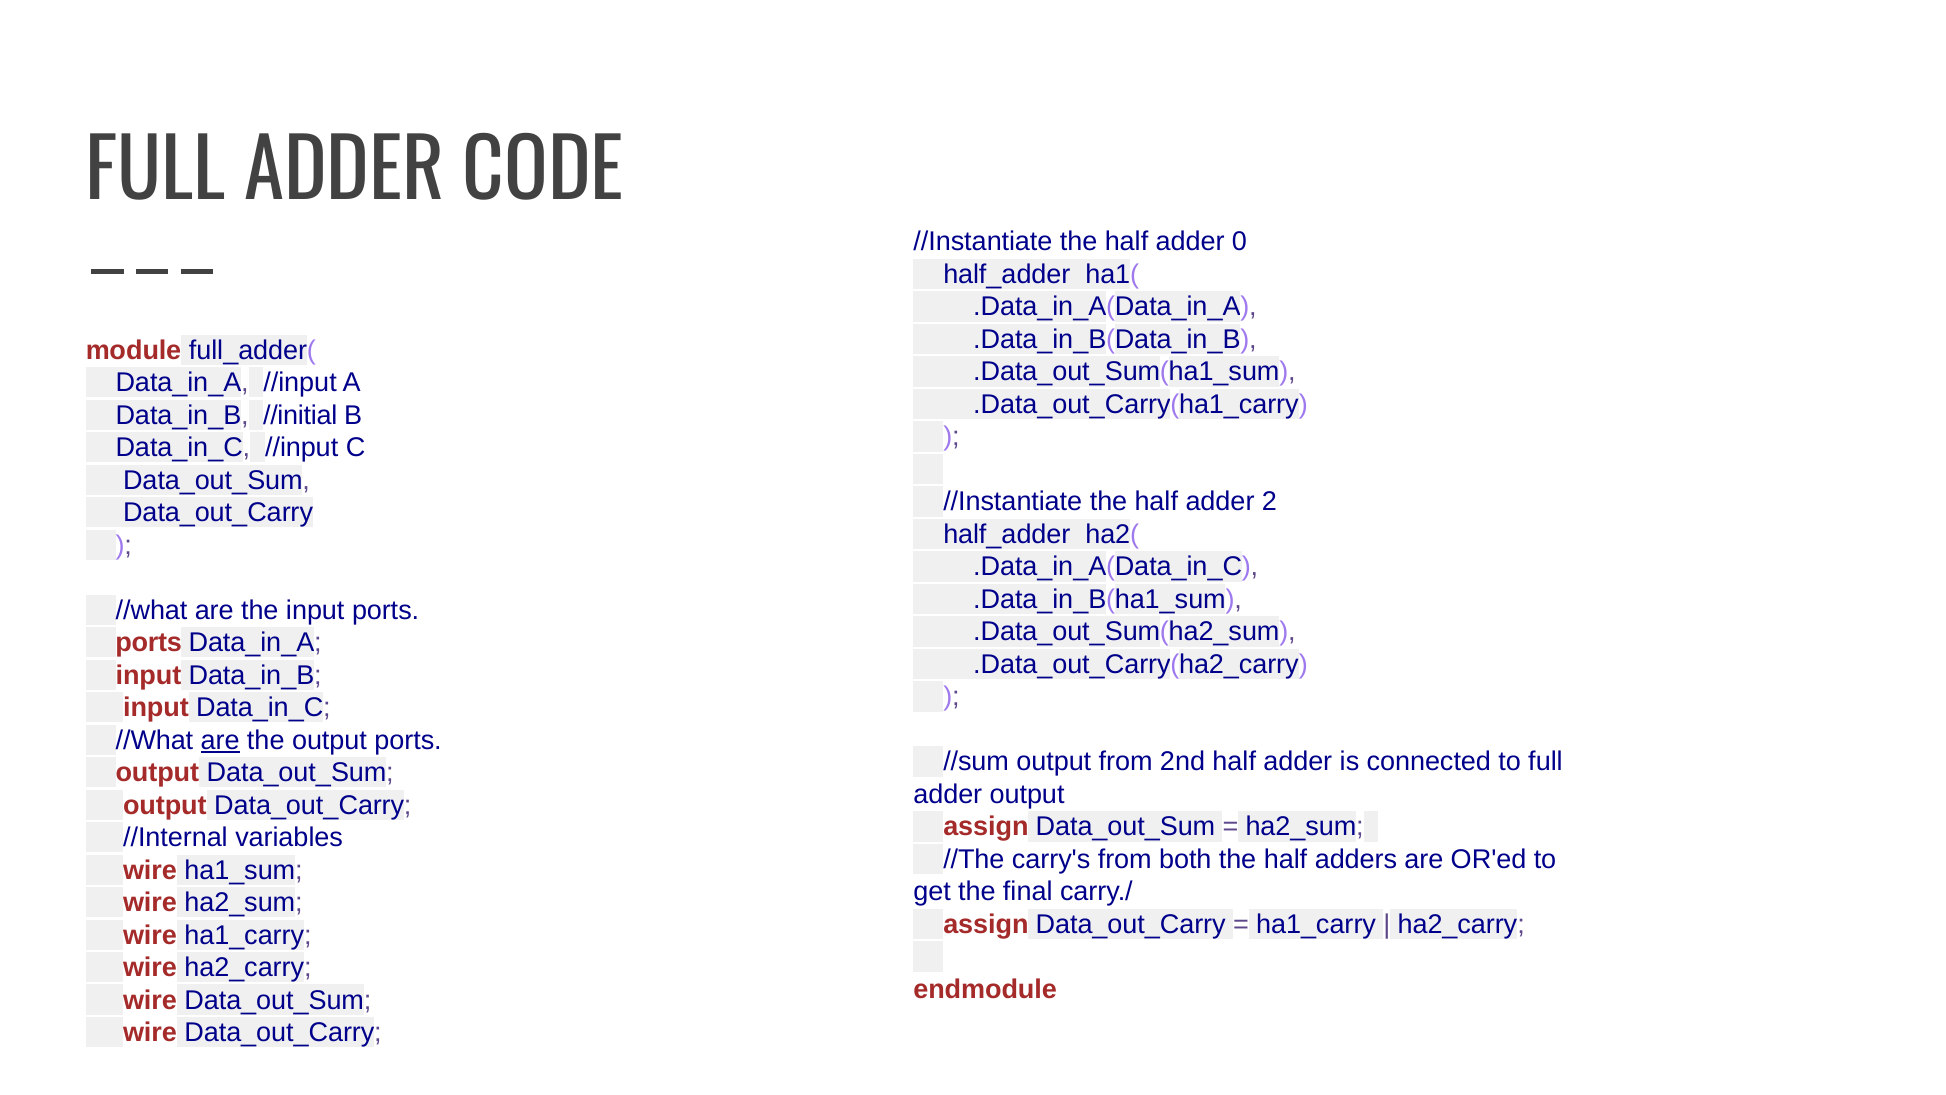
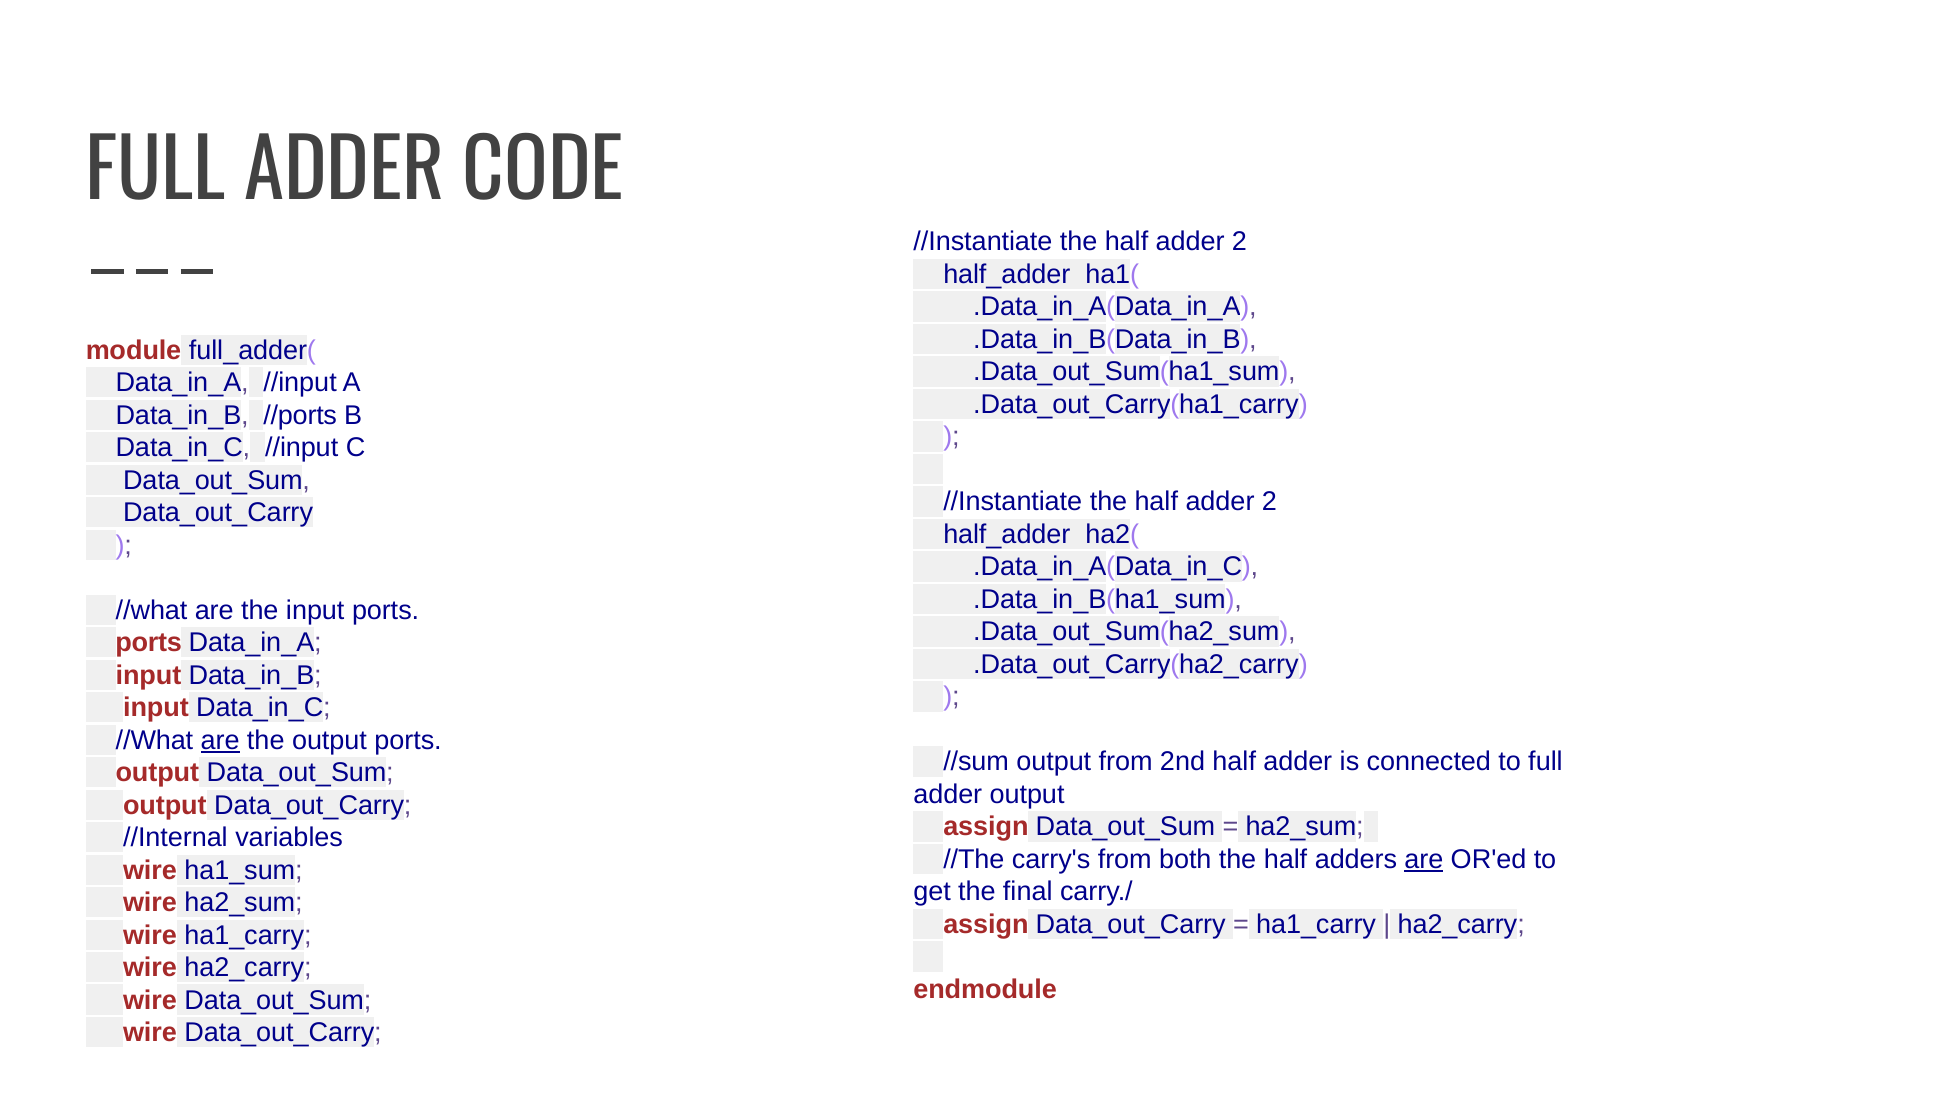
0 at (1239, 242): 0 -> 2
//initial: //initial -> //ports
are at (1424, 859) underline: none -> present
